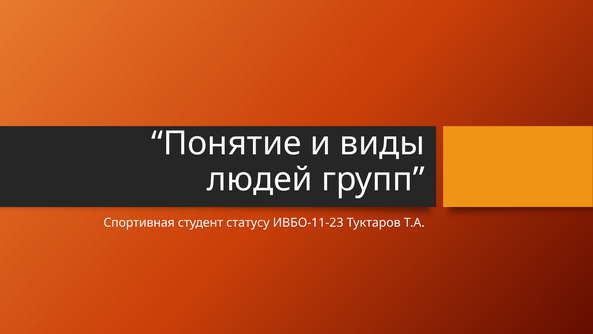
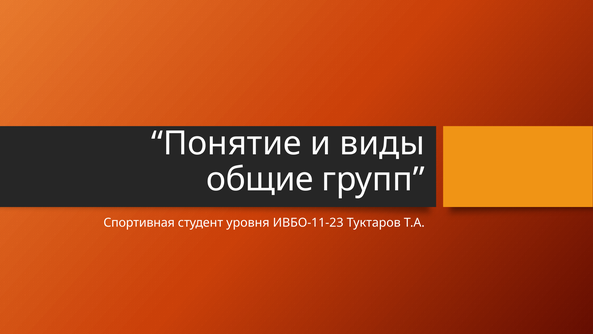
людей: людей -> общие
статусу: статусу -> уровня
